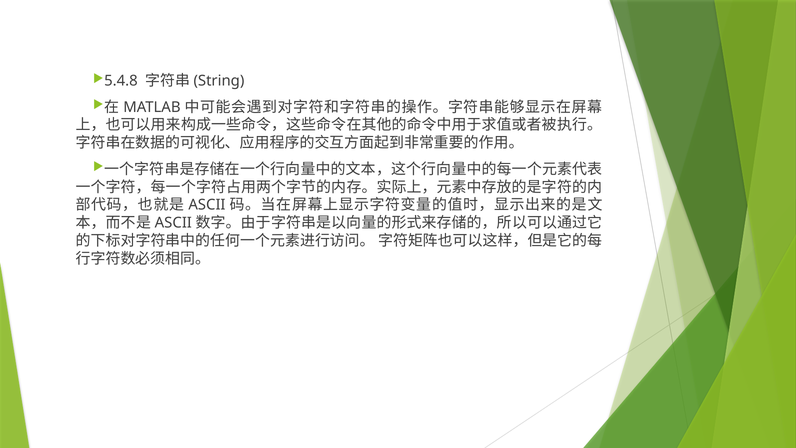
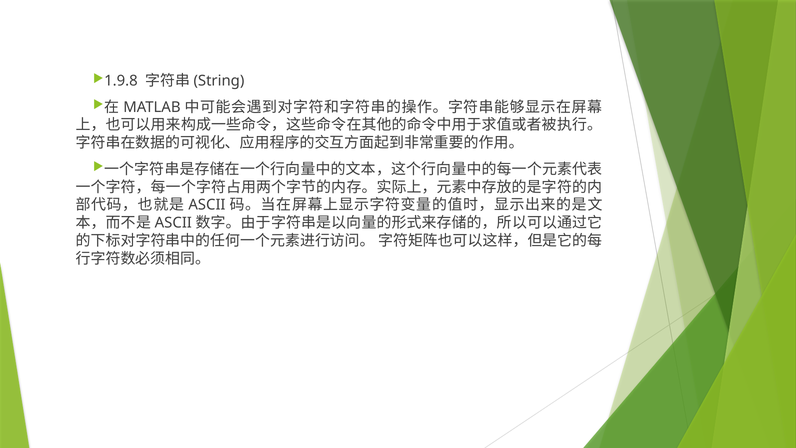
5.4.8: 5.4.8 -> 1.9.8
